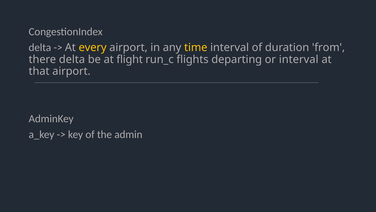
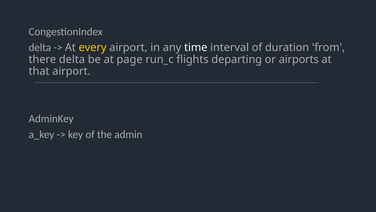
time colour: yellow -> white
flight: flight -> page
or interval: interval -> airports
